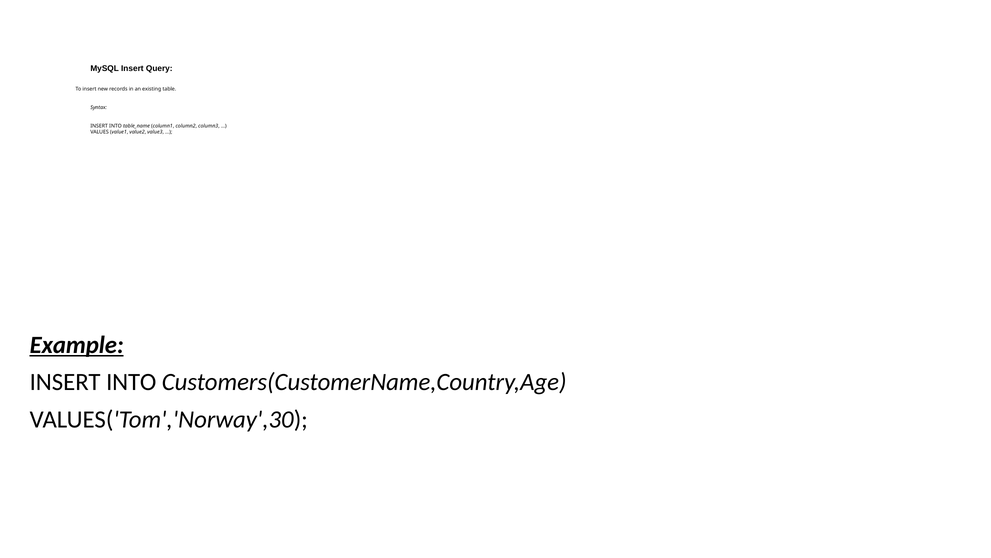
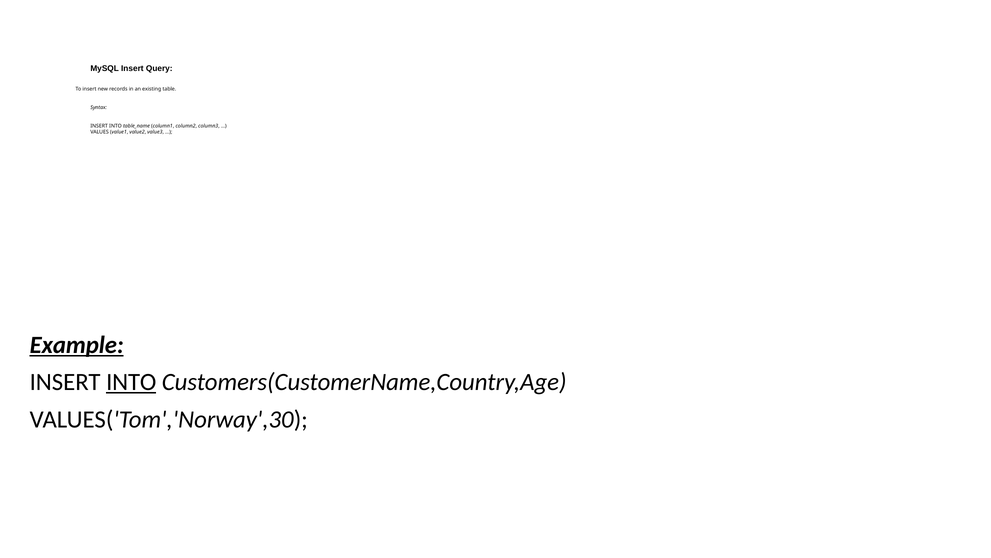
INTO at (131, 382) underline: none -> present
